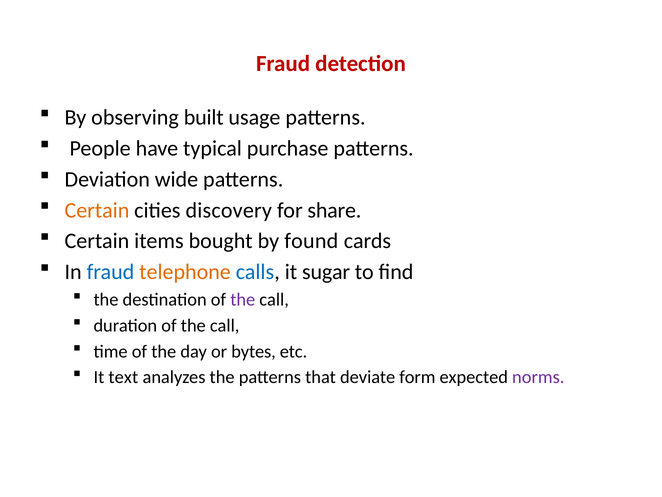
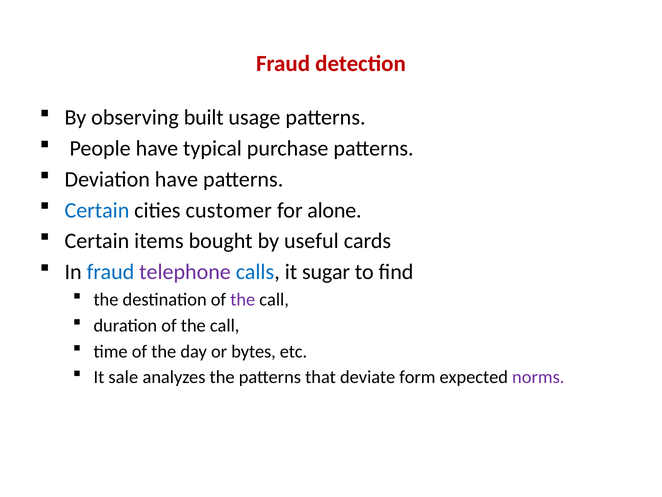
Deviation wide: wide -> have
Certain at (97, 210) colour: orange -> blue
discovery: discovery -> customer
share: share -> alone
found: found -> useful
telephone colour: orange -> purple
text: text -> sale
